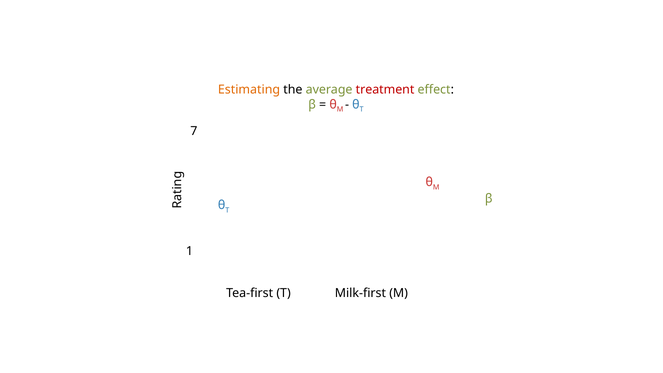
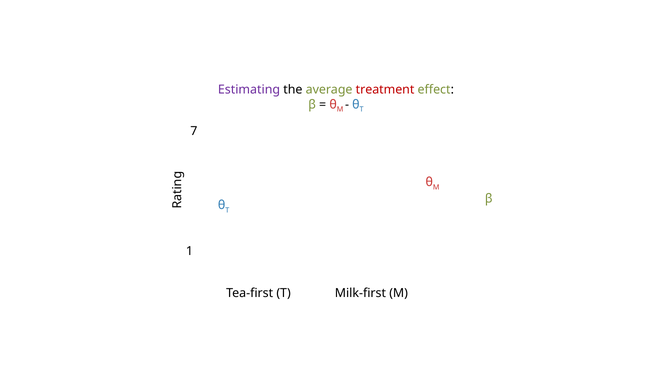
Estimating colour: orange -> purple
